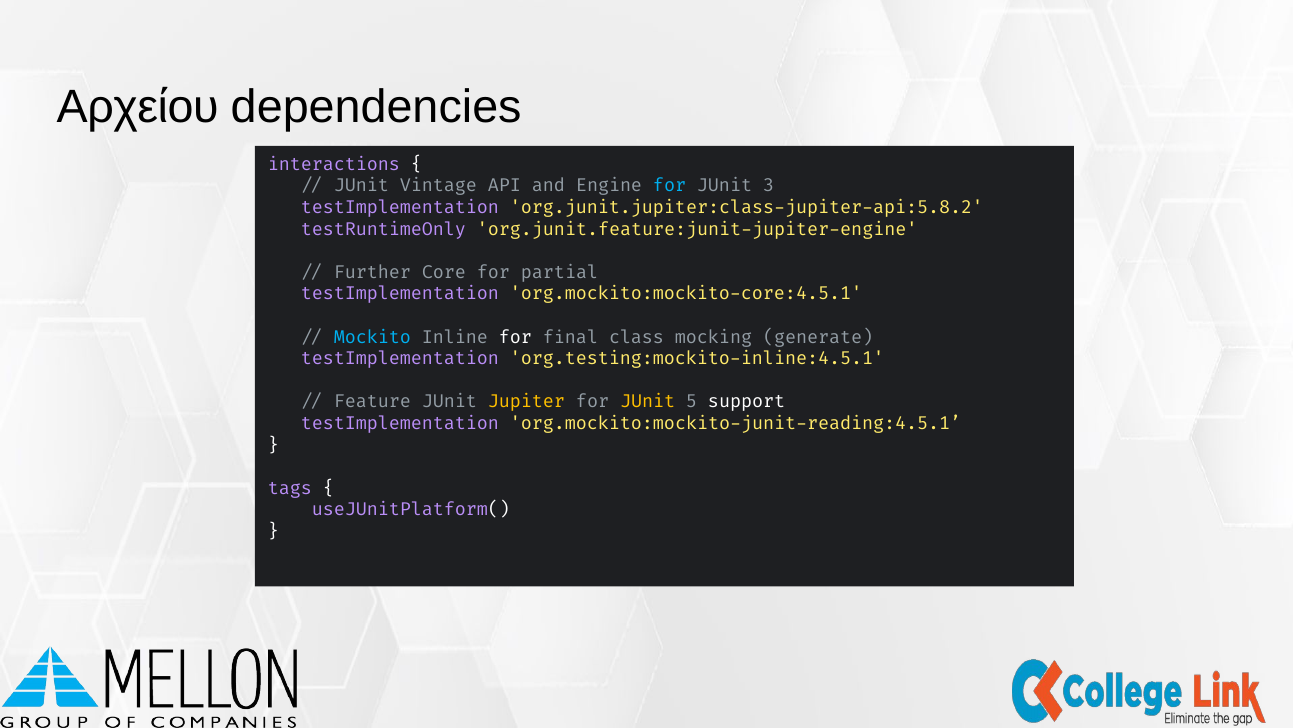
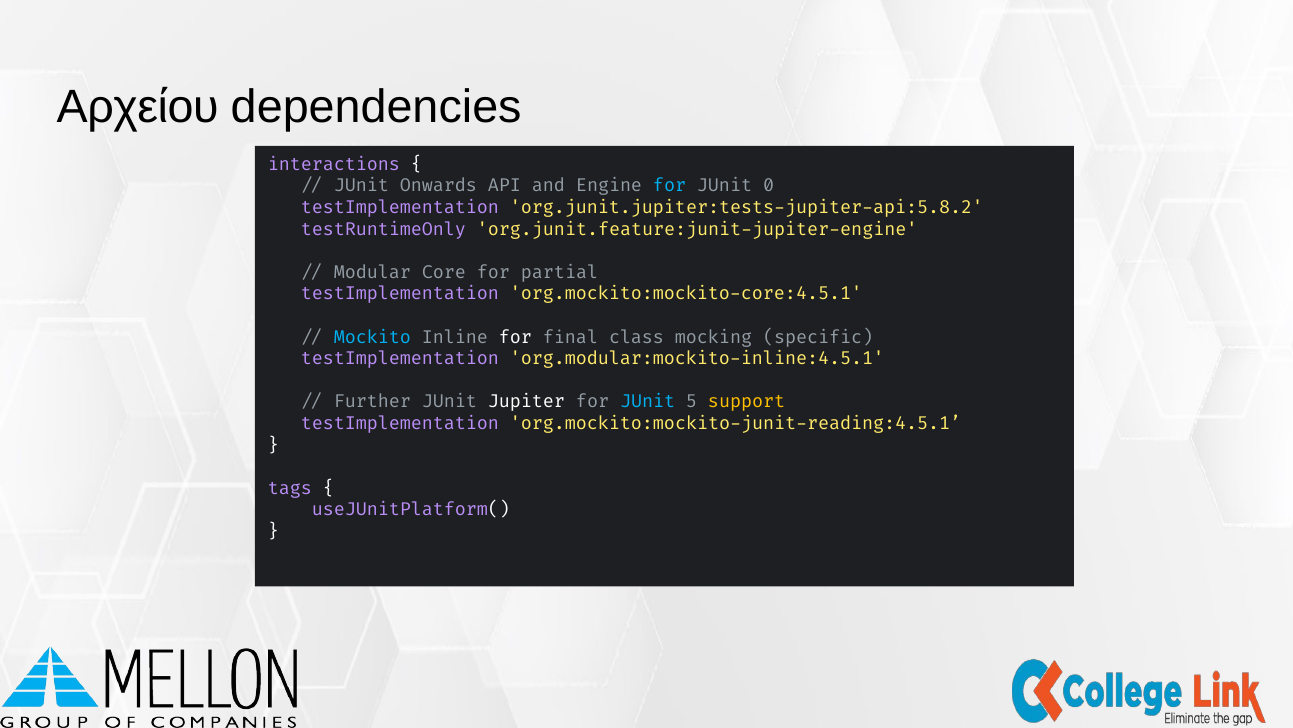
Vintage: Vintage -> Onwards
3: 3 -> 0
org.junit.jupiter:class-jupiter-api:5.8.2: org.junit.jupiter:class-jupiter-api:5.8.2 -> org.junit.jupiter:tests-jupiter-api:5.8.2
Further: Further -> Modular
generate: generate -> specific
org.testing:mockito-inline:4.5.1: org.testing:mockito-inline:4.5.1 -> org.modular:mockito-inline:4.5.1
Feature: Feature -> Further
Jupiter colour: yellow -> white
JUnit at (648, 402) colour: yellow -> light blue
support colour: white -> yellow
